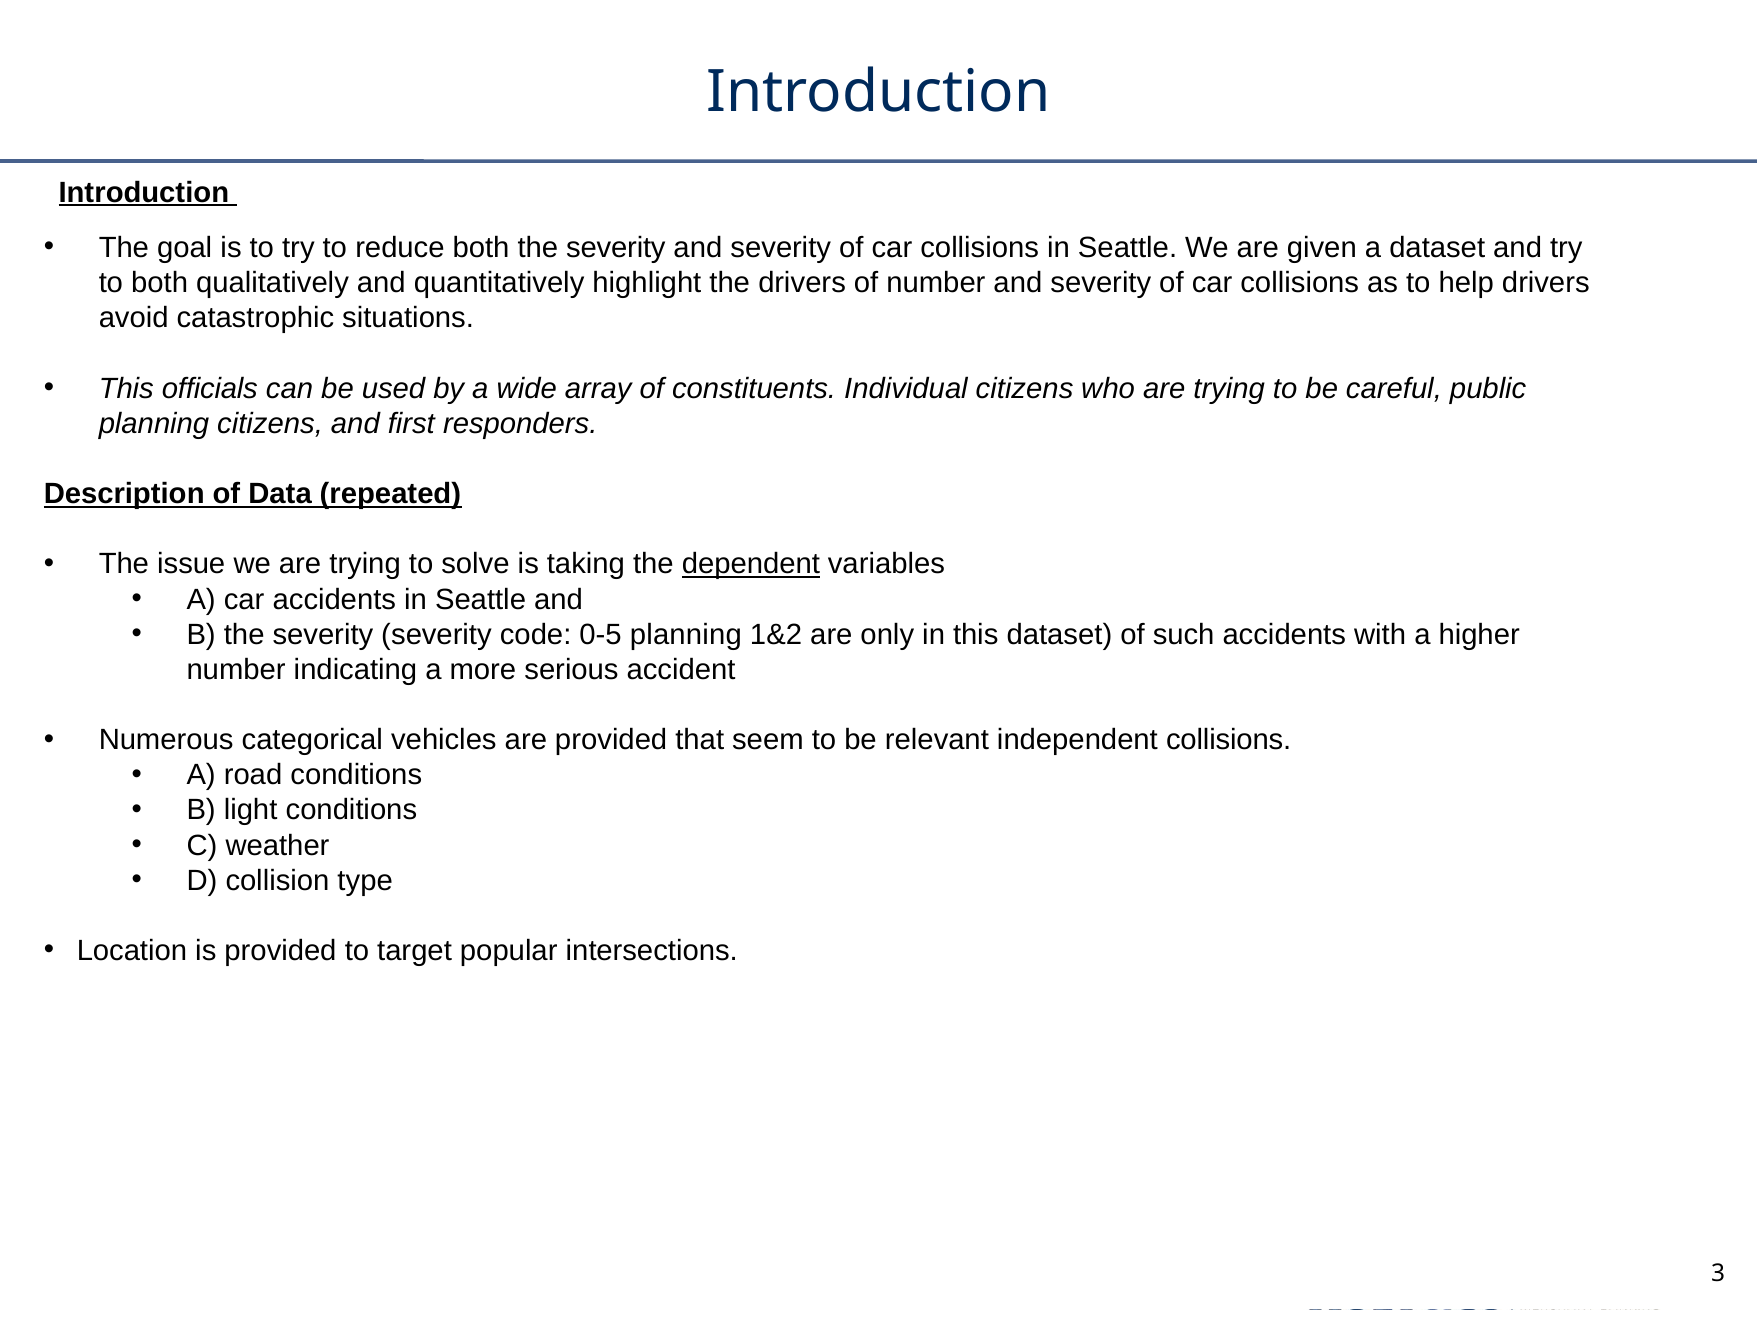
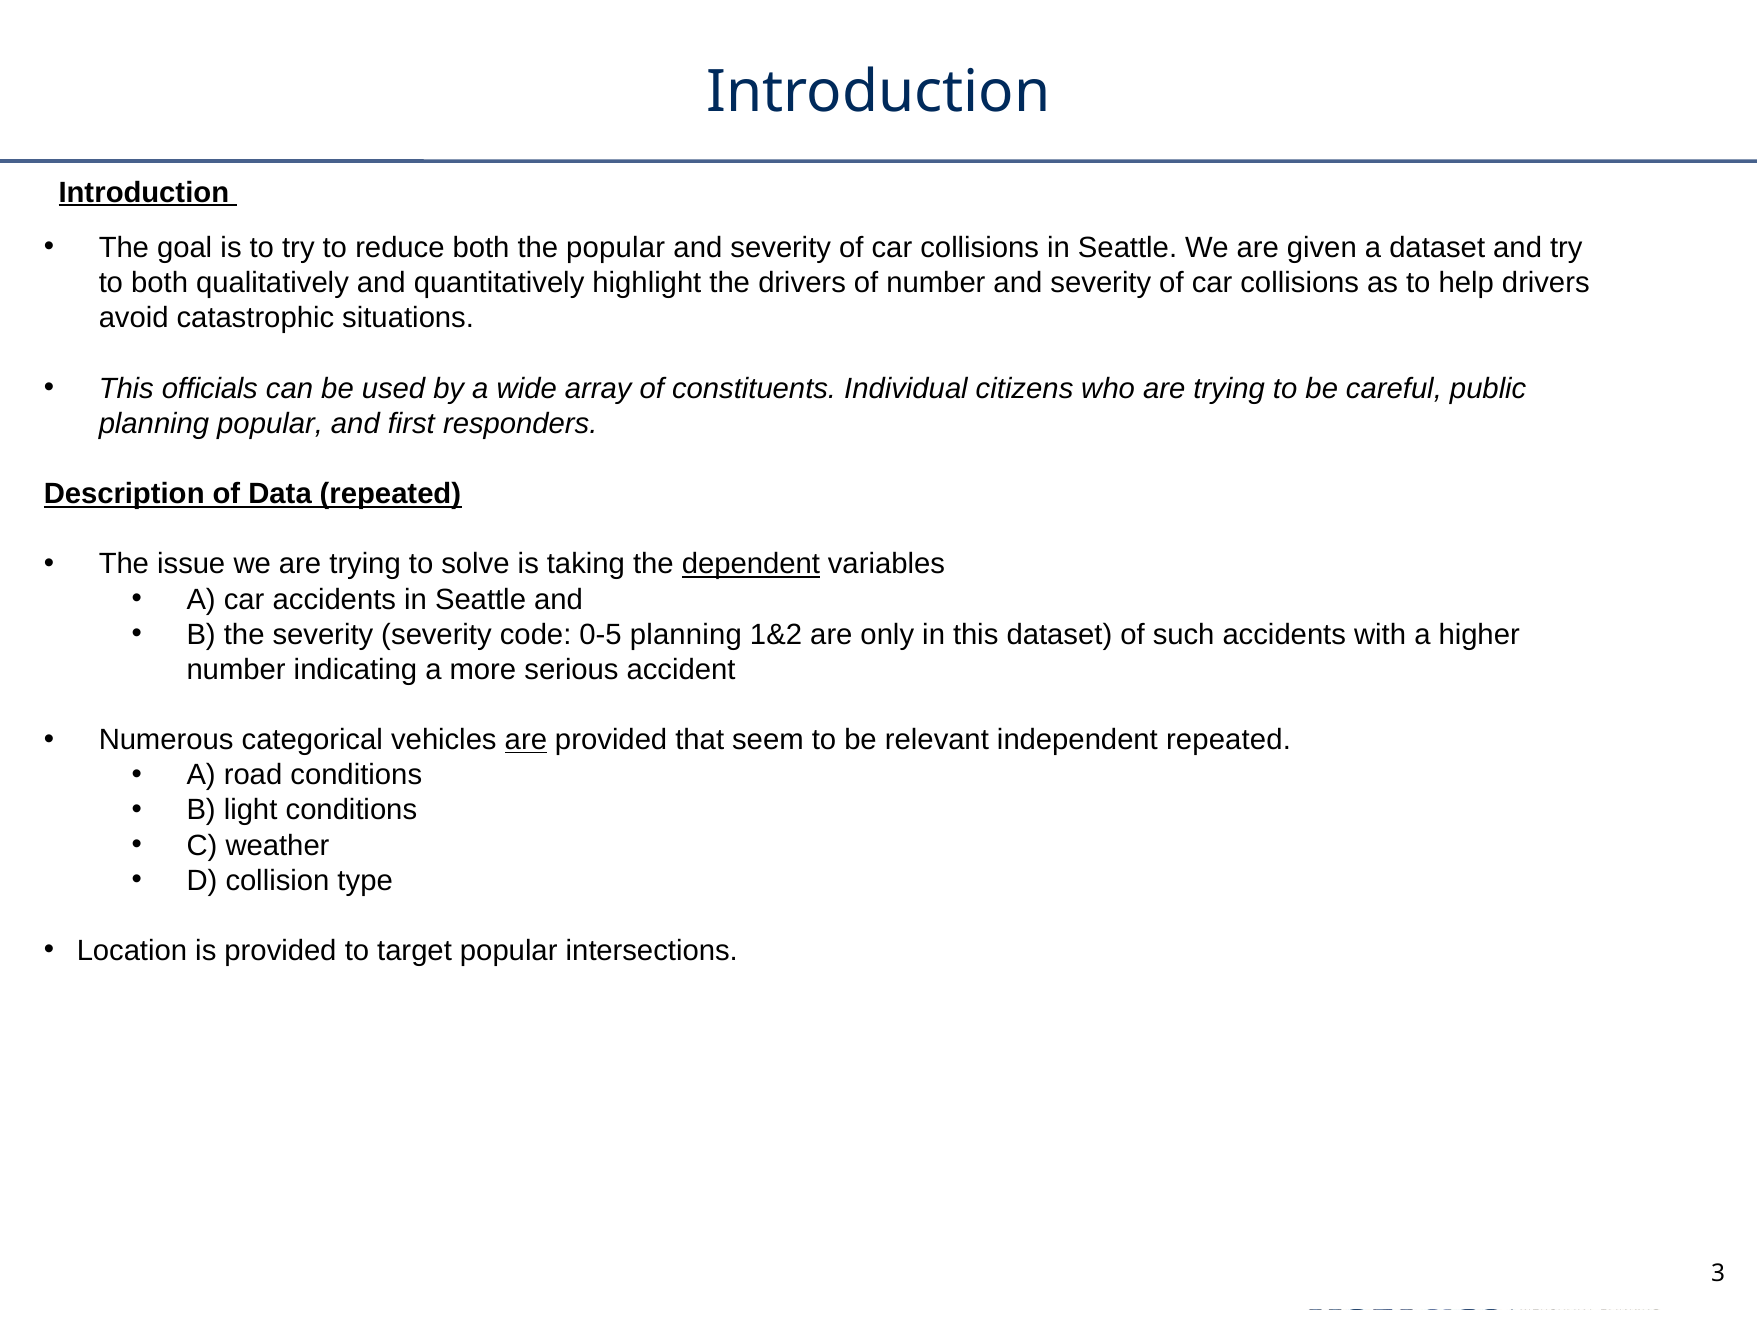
both the severity: severity -> popular
planning citizens: citizens -> popular
are at (526, 740) underline: none -> present
independent collisions: collisions -> repeated
